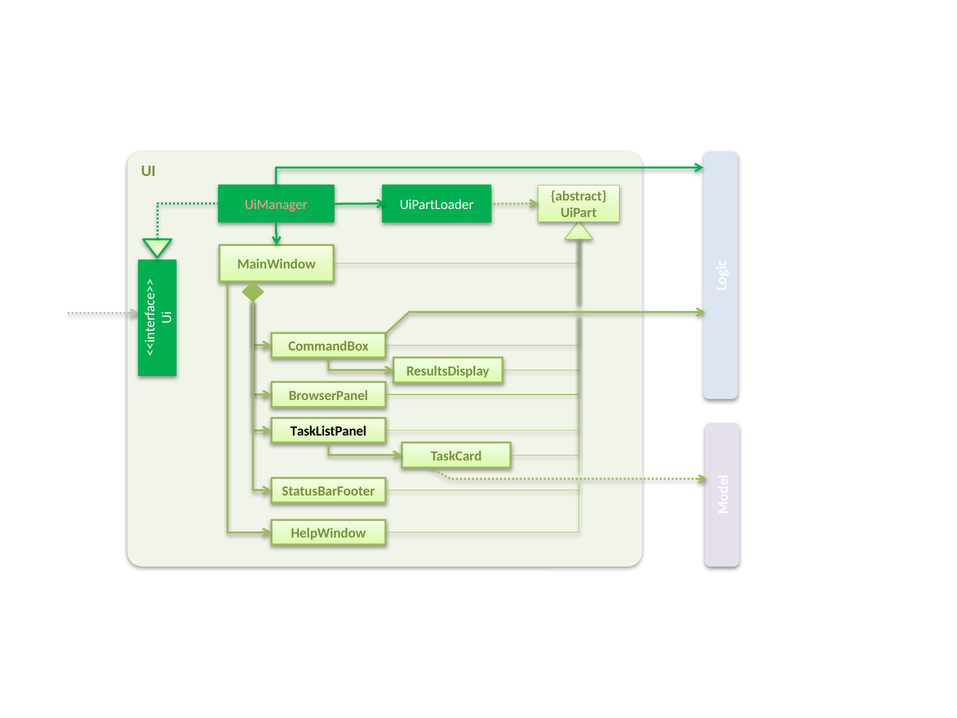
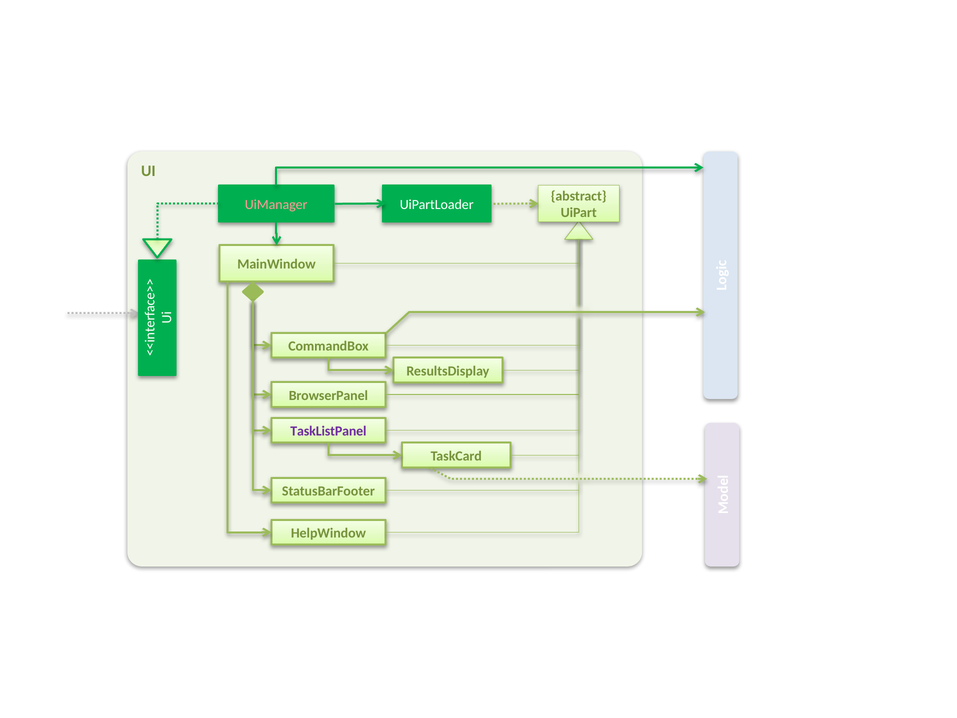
TaskListPanel colour: black -> purple
